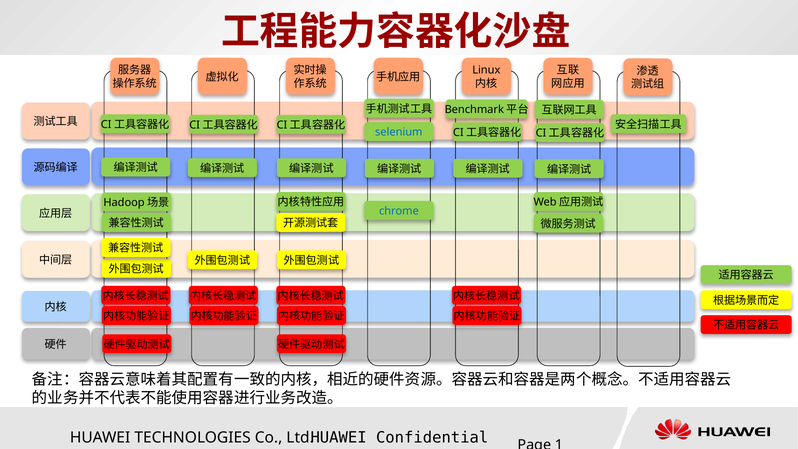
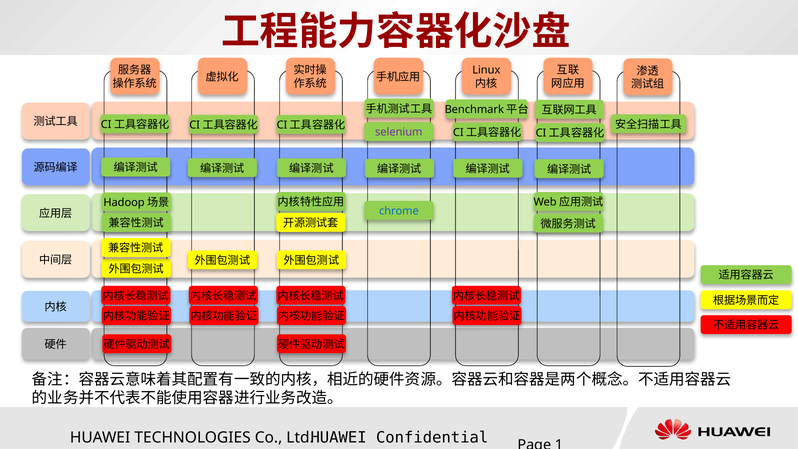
selenium colour: blue -> purple
